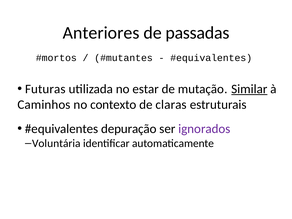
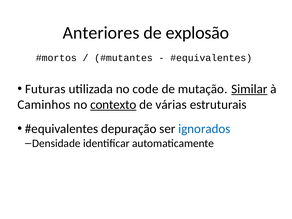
passadas: passadas -> explosão
estar: estar -> code
contexto underline: none -> present
claras: claras -> várias
ignorados colour: purple -> blue
Voluntária: Voluntária -> Densidade
